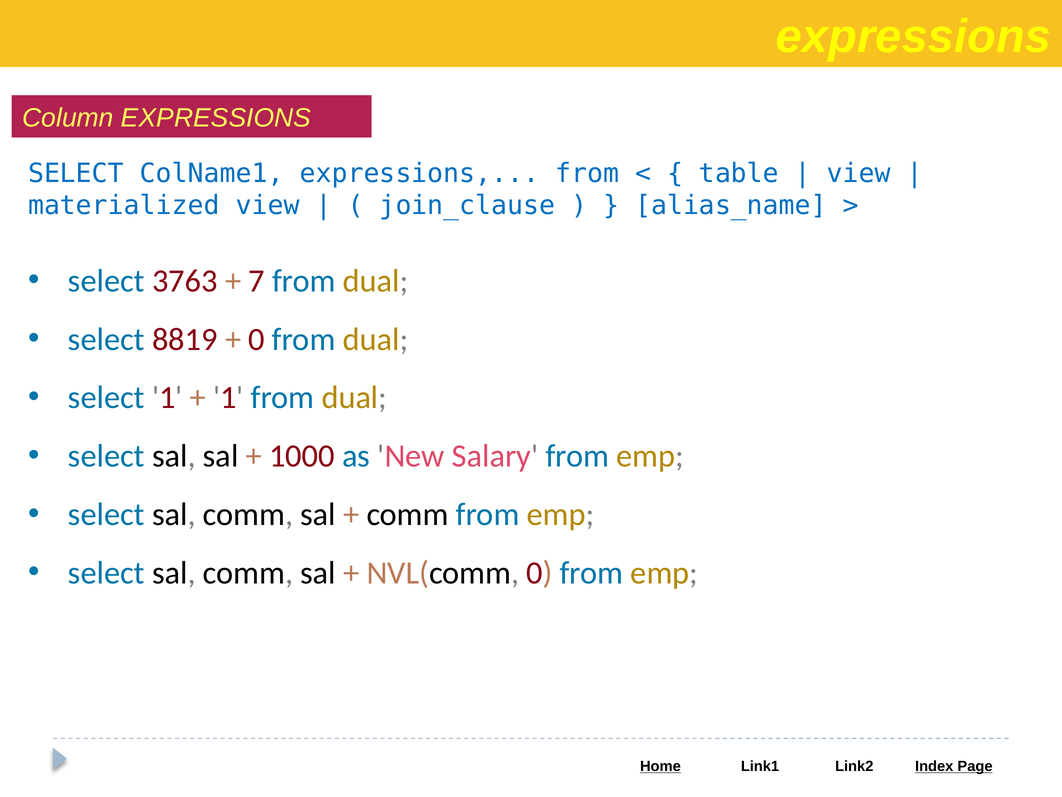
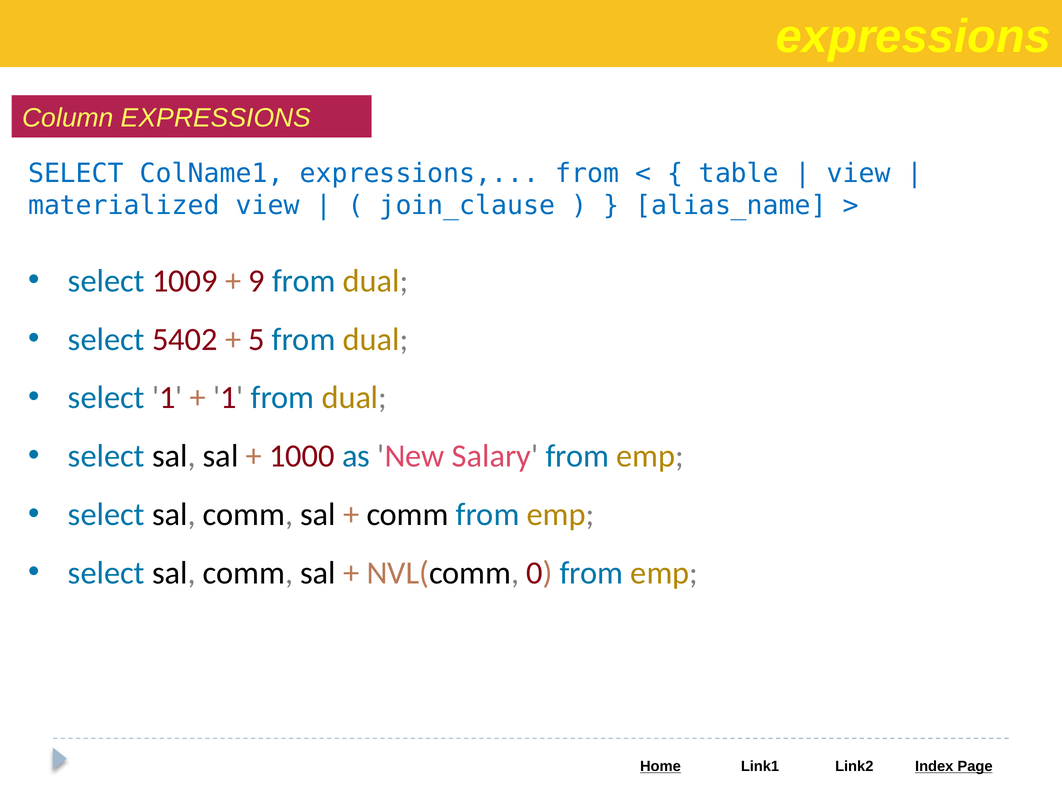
3763: 3763 -> 1009
7: 7 -> 9
8819: 8819 -> 5402
0 at (257, 339): 0 -> 5
